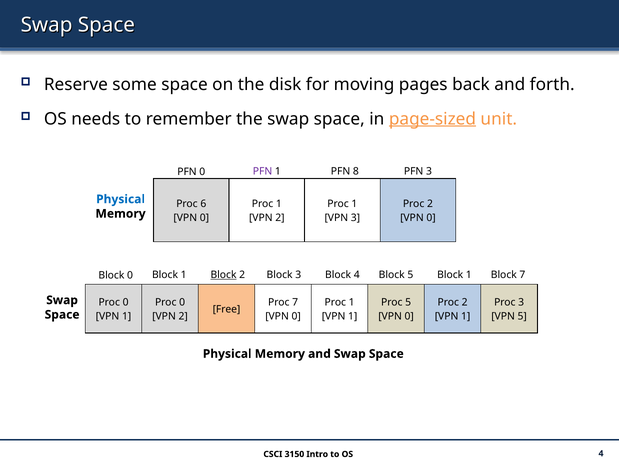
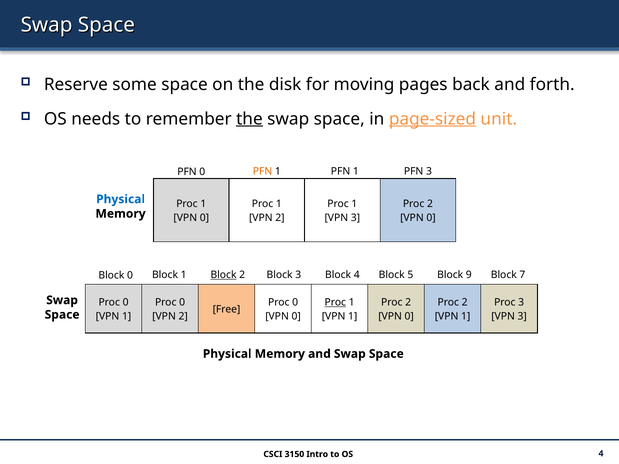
the at (249, 119) underline: none -> present
PFN at (263, 171) colour: purple -> orange
1 PFN 8: 8 -> 1
6 at (203, 204): 6 -> 1
5 Block 1: 1 -> 9
7 at (295, 302): 7 -> 0
Proc at (335, 302) underline: none -> present
5 at (408, 302): 5 -> 2
5 at (522, 316): 5 -> 3
